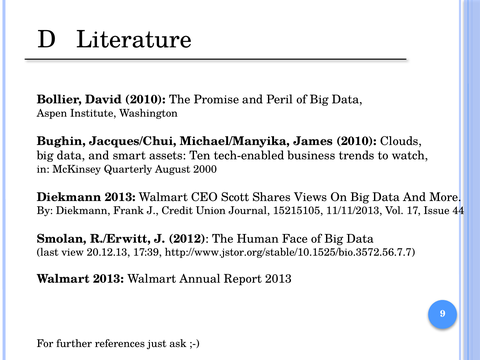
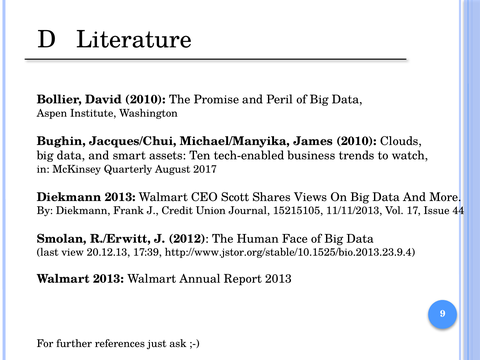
2000: 2000 -> 2017
http://www.jstor.org/stable/10.1525/bio.3572.56.7.7: http://www.jstor.org/stable/10.1525/bio.3572.56.7.7 -> http://www.jstor.org/stable/10.1525/bio.2013.23.9.4
